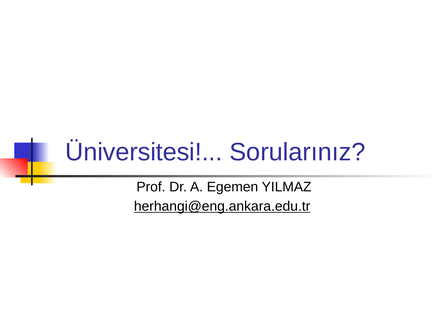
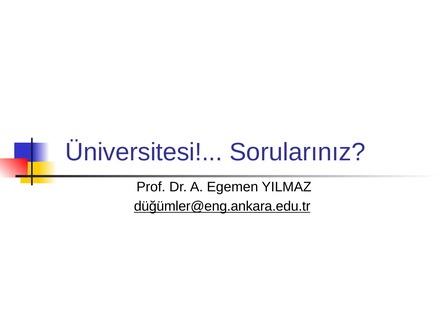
herhangi@eng.ankara.edu.tr: herhangi@eng.ankara.edu.tr -> düğümler@eng.ankara.edu.tr
